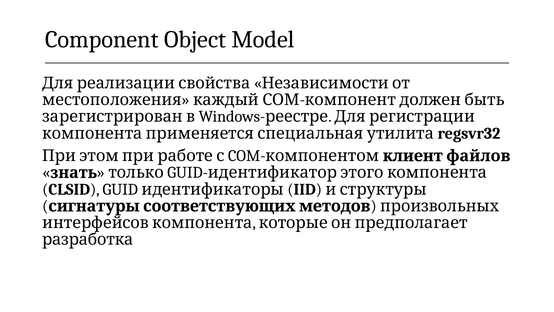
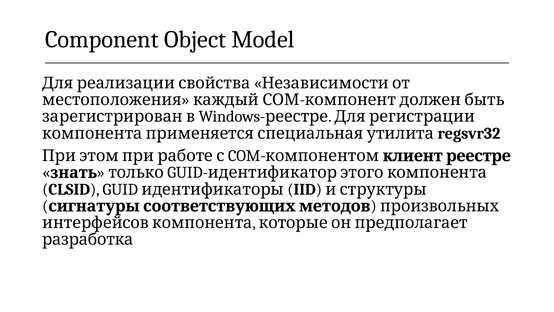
файлов at (478, 156): файлов -> реестре
